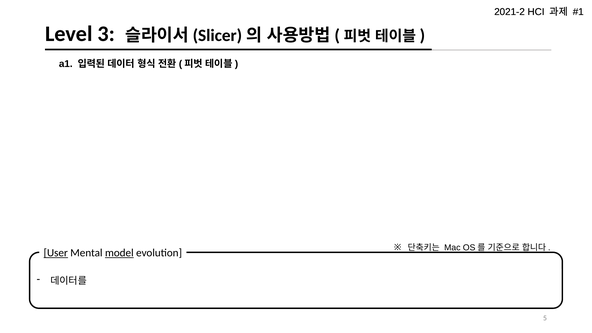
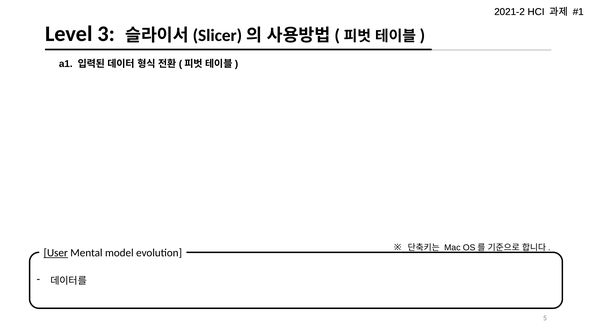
model underline: present -> none
